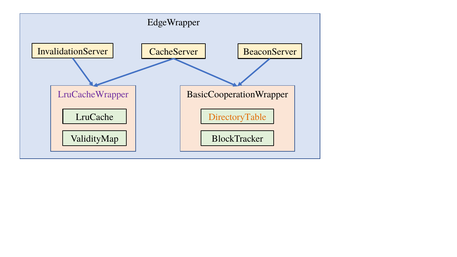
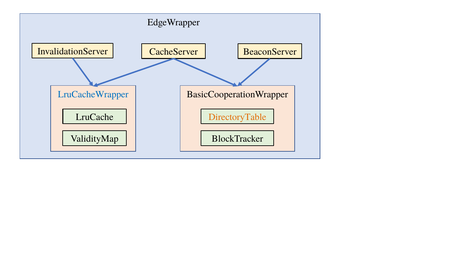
LruCacheWrapper colour: purple -> blue
